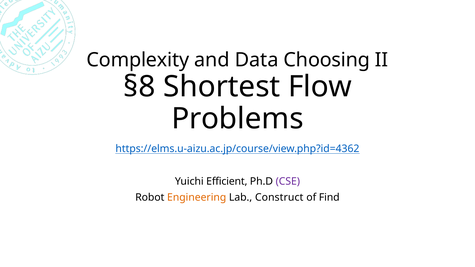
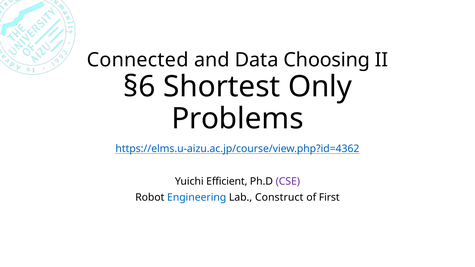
Complexity: Complexity -> Connected
§8: §8 -> §6
Flow: Flow -> Only
Engineering colour: orange -> blue
Find: Find -> First
